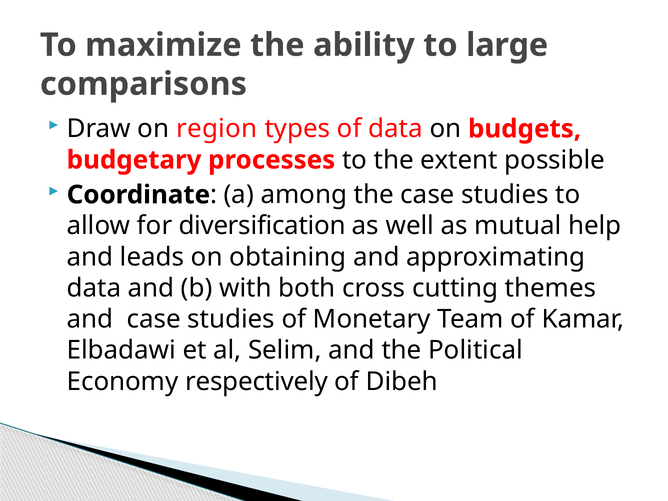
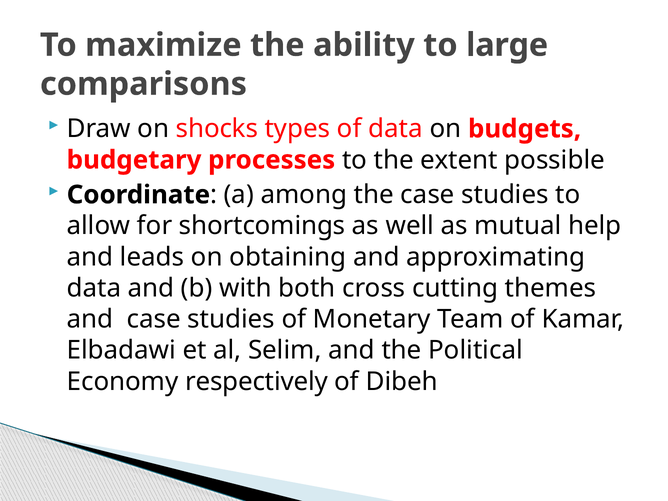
region: region -> shocks
diversification: diversification -> shortcomings
